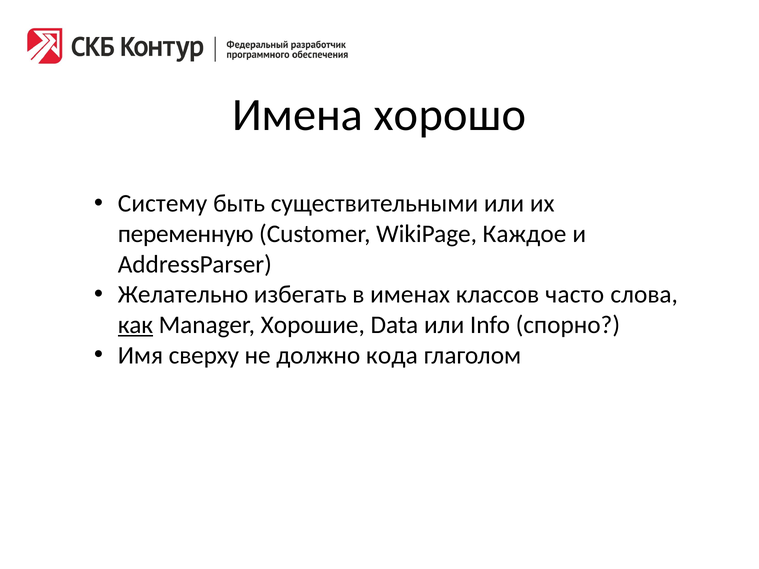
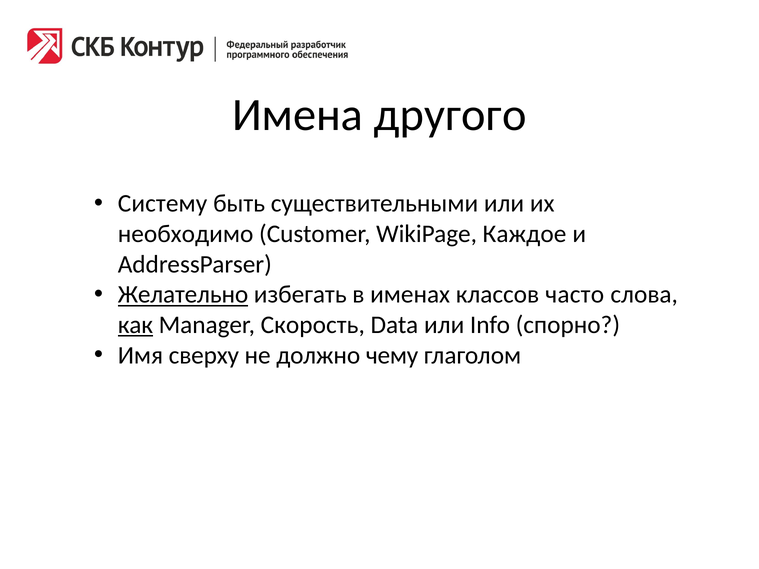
хорошо: хорошо -> другого
переменную: переменную -> необходимо
Желательно underline: none -> present
Хорошие: Хорошие -> Скорость
кода: кода -> чему
